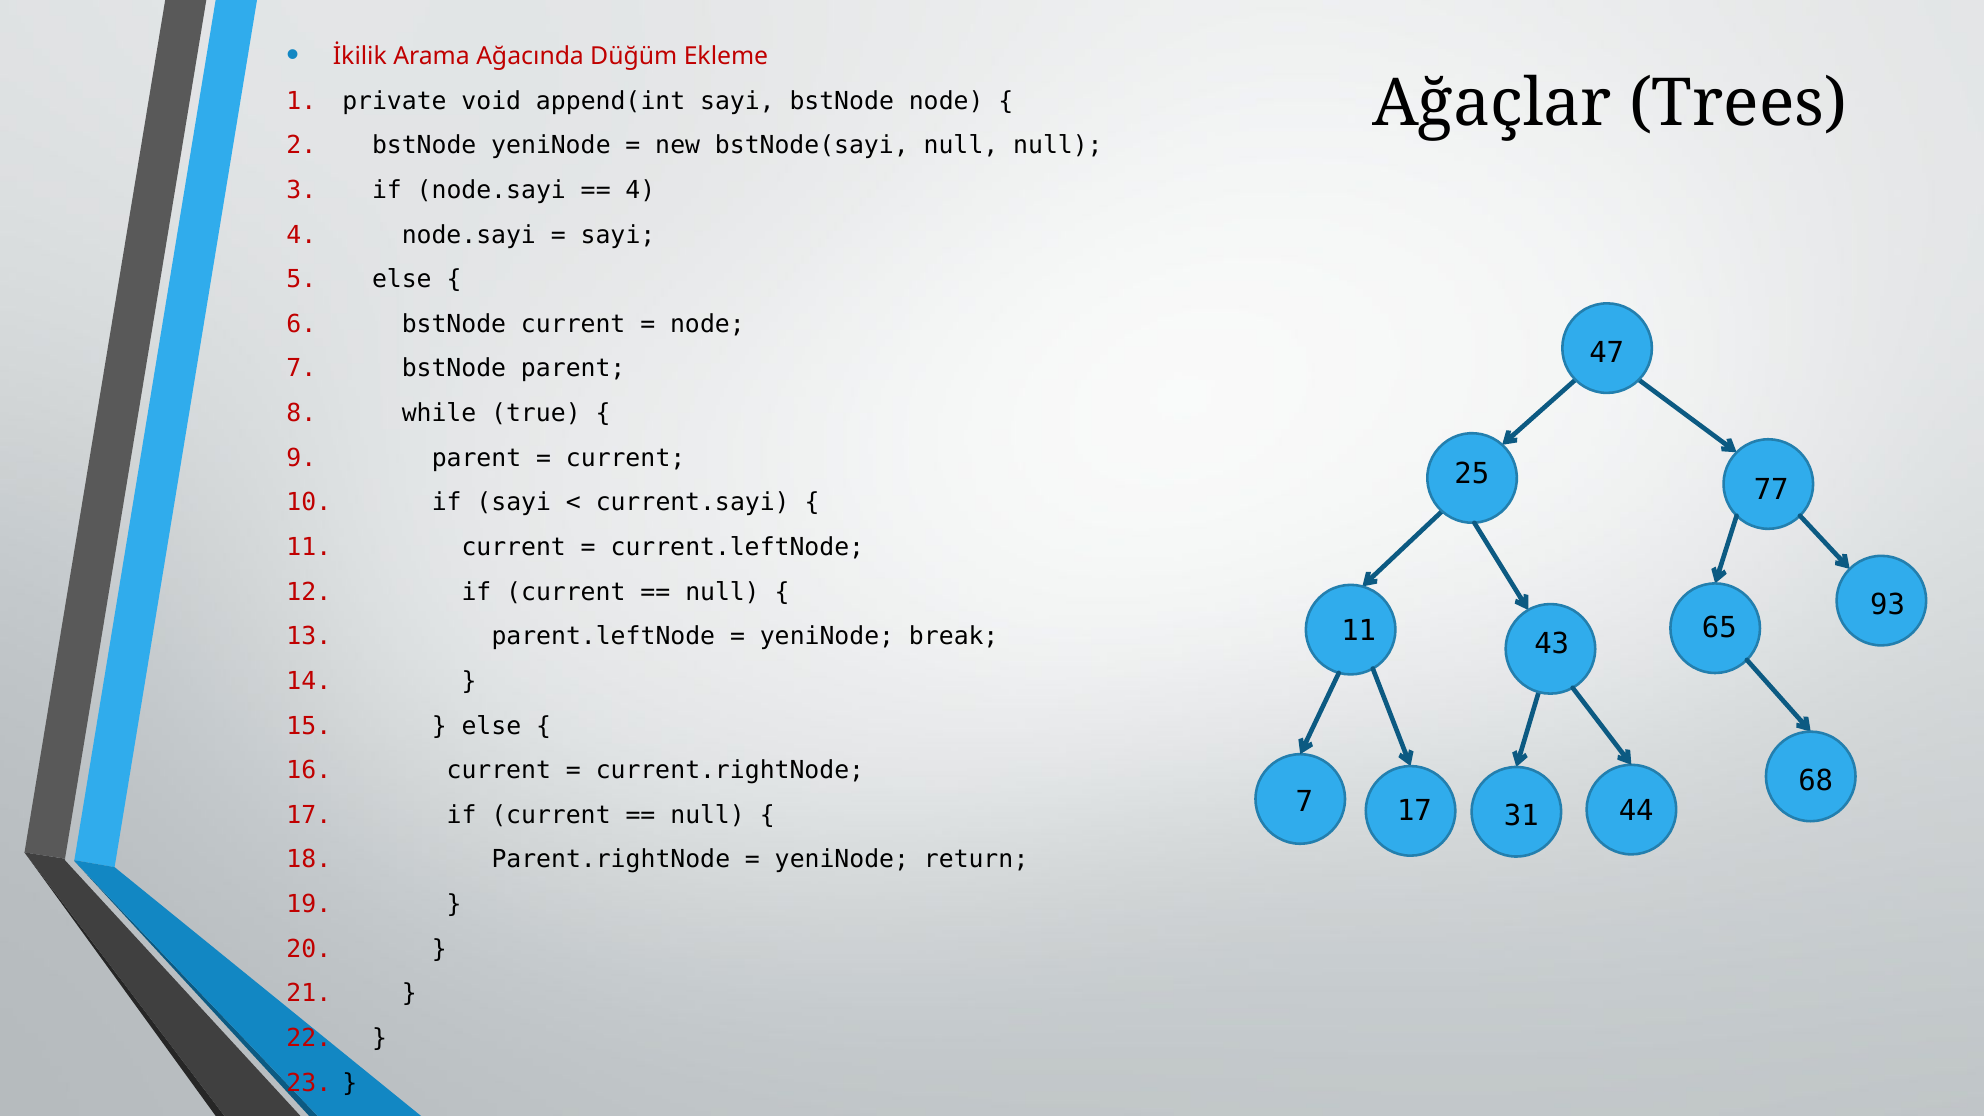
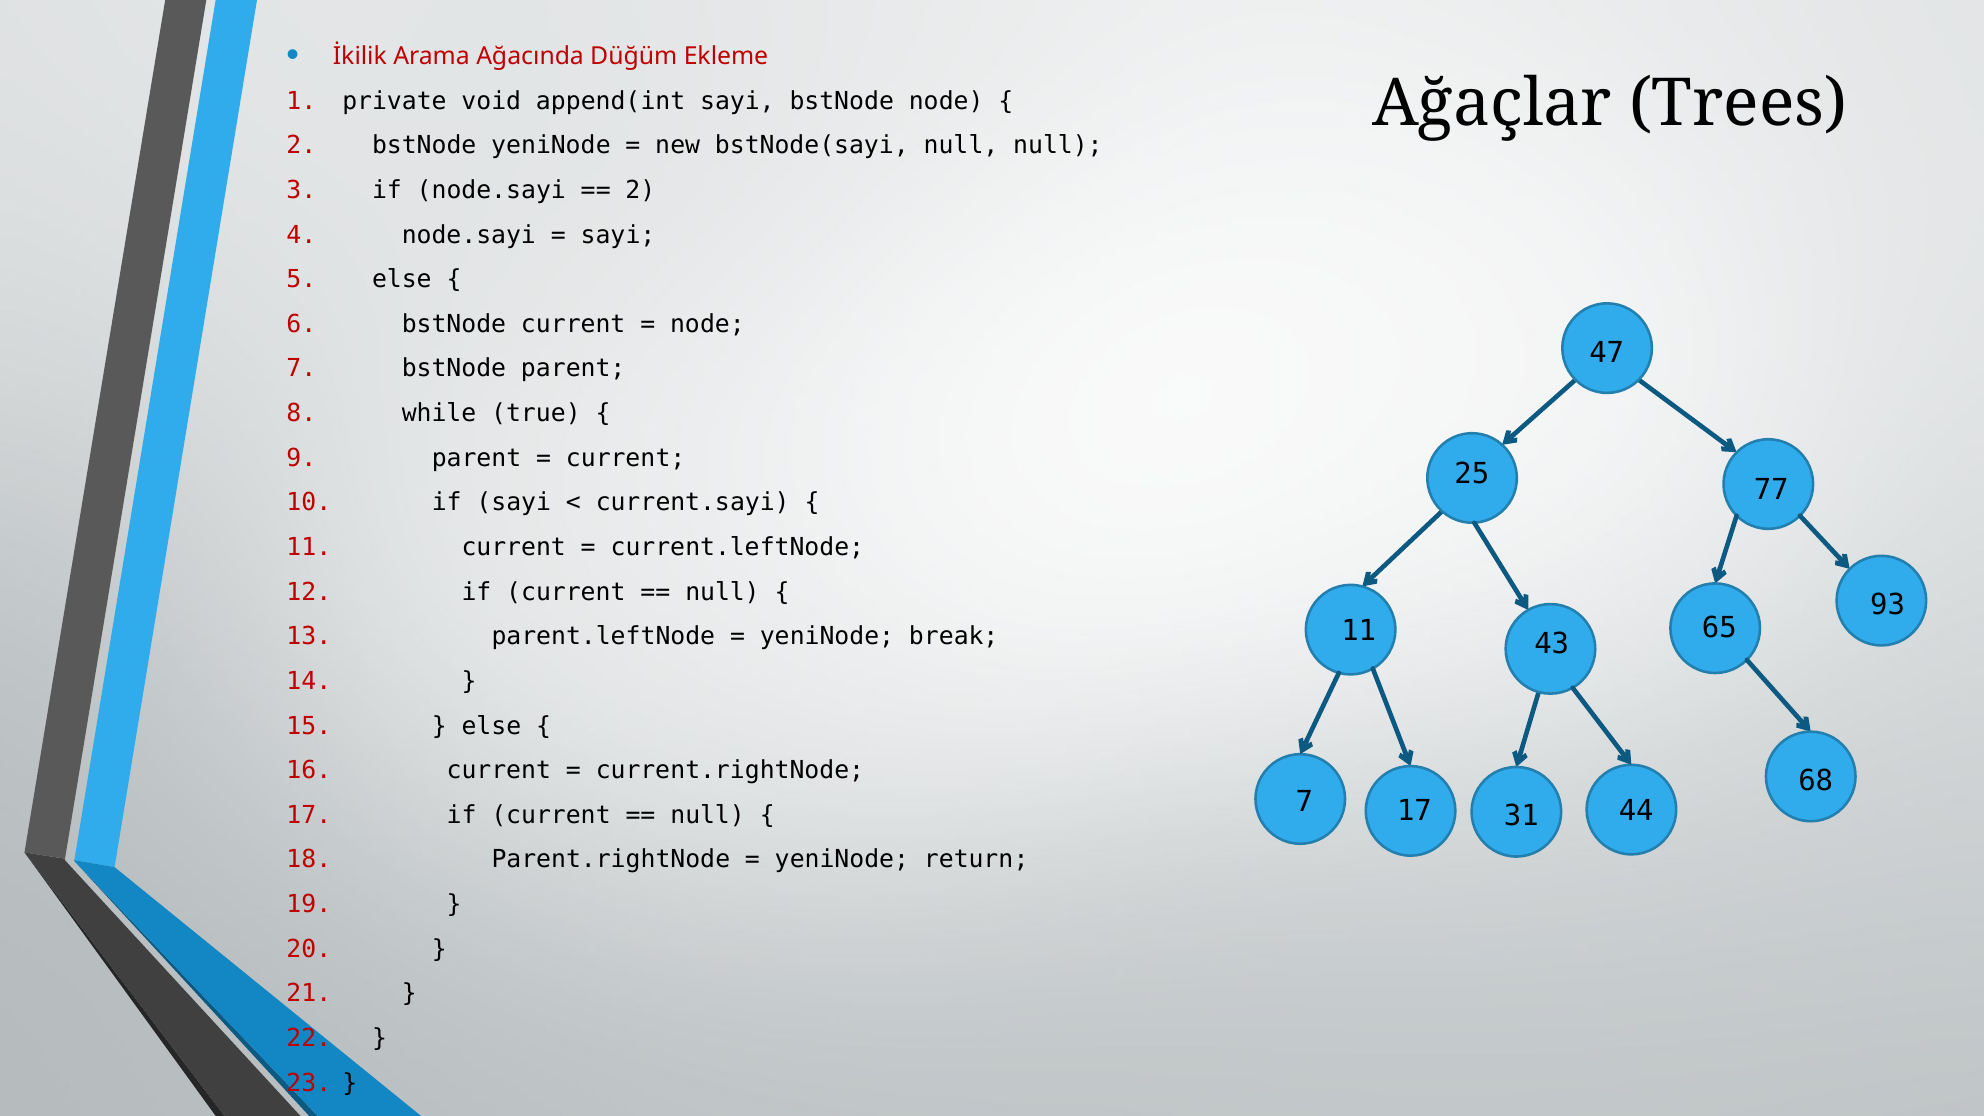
4 at (640, 190): 4 -> 2
